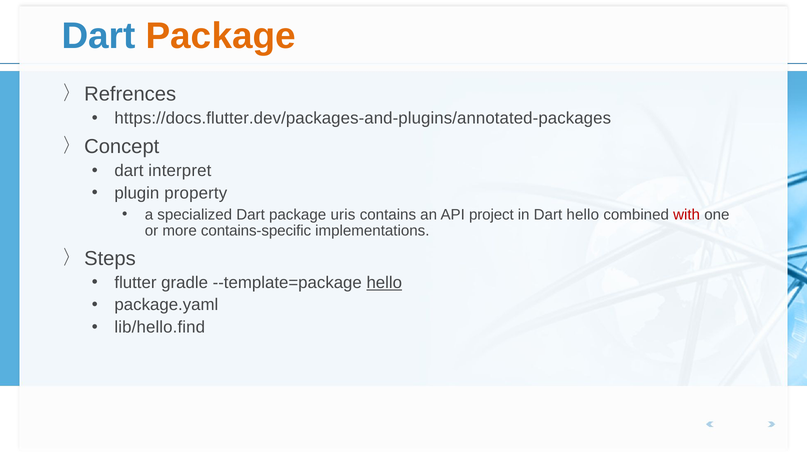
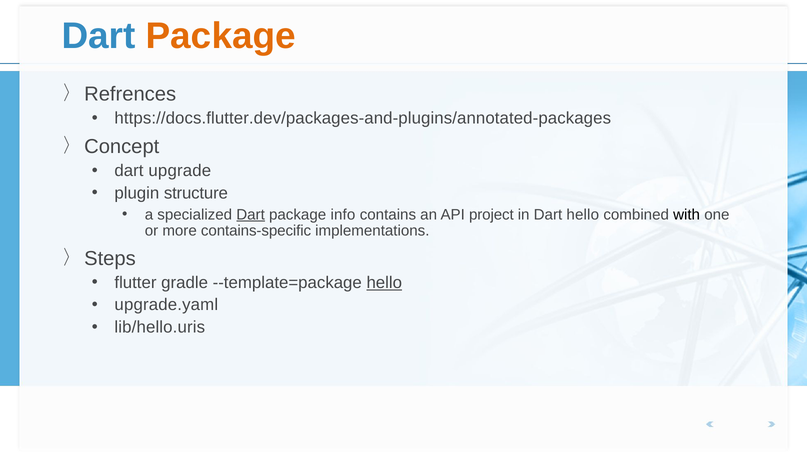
interpret: interpret -> upgrade
property: property -> structure
Dart at (251, 215) underline: none -> present
uris: uris -> info
with colour: red -> black
package.yaml: package.yaml -> upgrade.yaml
lib/hello.find: lib/hello.find -> lib/hello.uris
